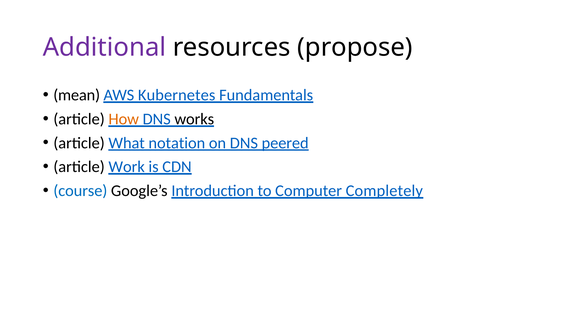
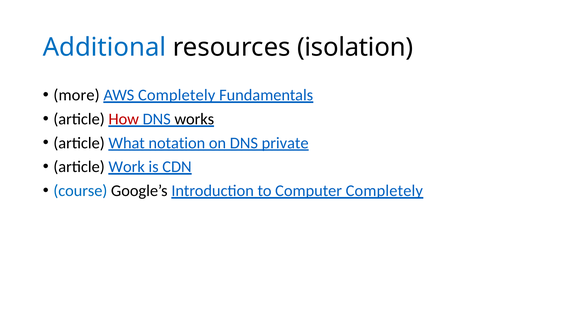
Additional colour: purple -> blue
propose: propose -> isolation
mean: mean -> more
AWS Kubernetes: Kubernetes -> Completely
How colour: orange -> red
peered: peered -> private
